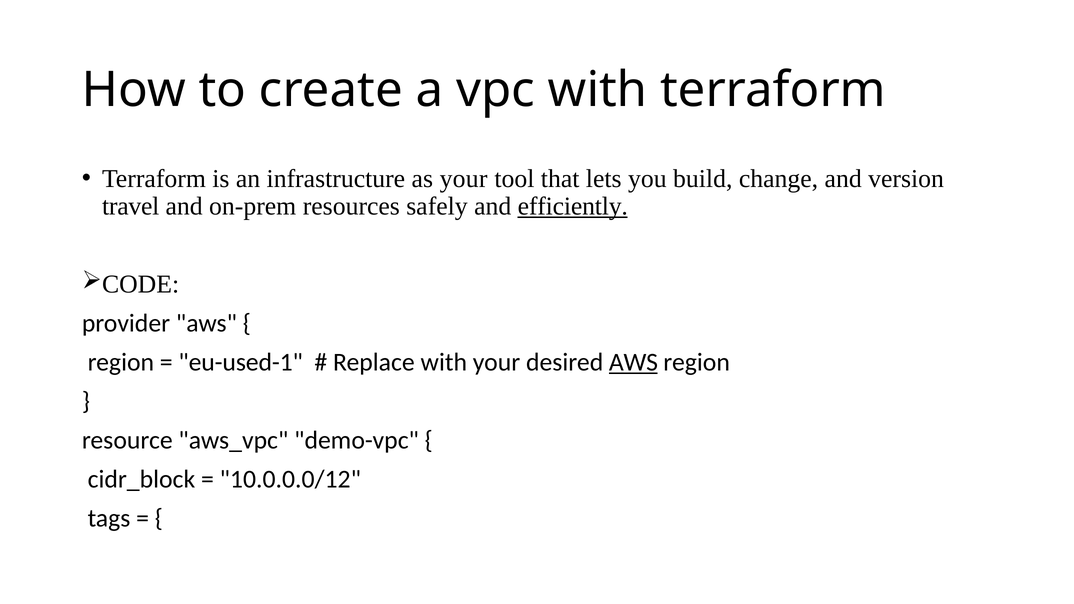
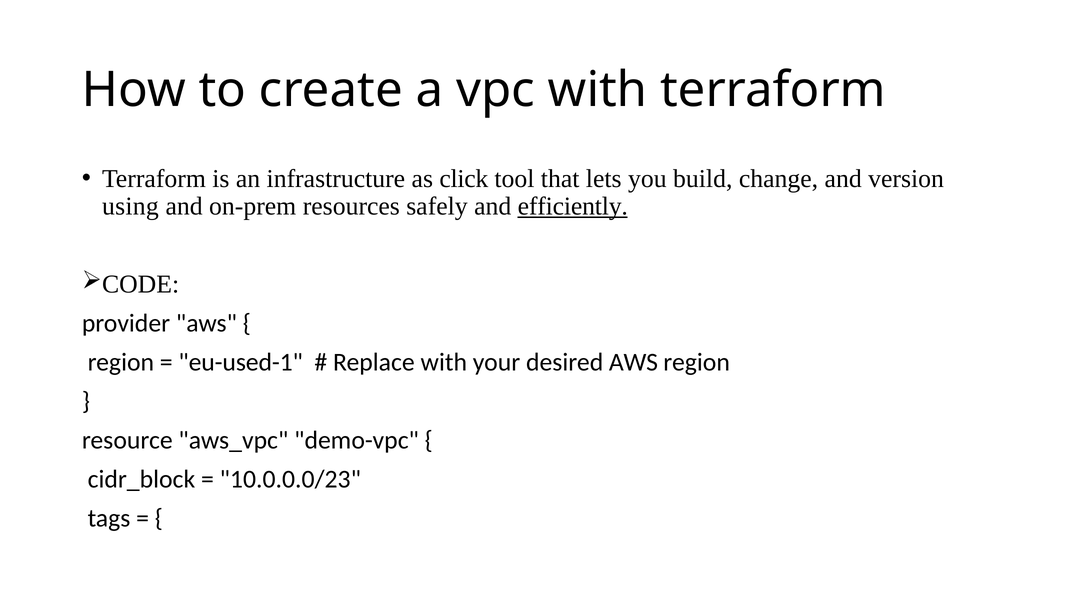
as your: your -> click
travel: travel -> using
AWS at (633, 362) underline: present -> none
10.0.0.0/12: 10.0.0.0/12 -> 10.0.0.0/23
